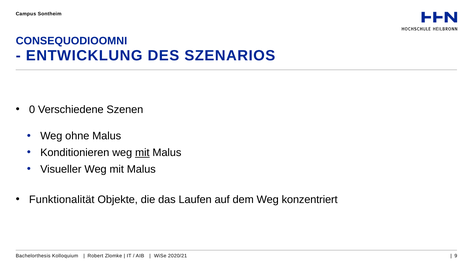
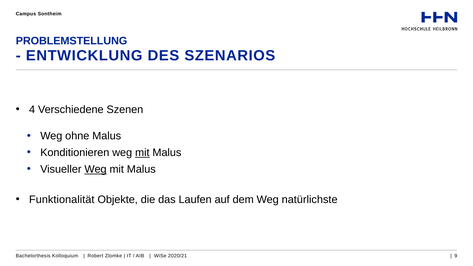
CONSEQUODIOOMNI: CONSEQUODIOOMNI -> PROBLEMSTELLUNG
0: 0 -> 4
Weg at (96, 169) underline: none -> present
konzentriert: konzentriert -> natürlichste
